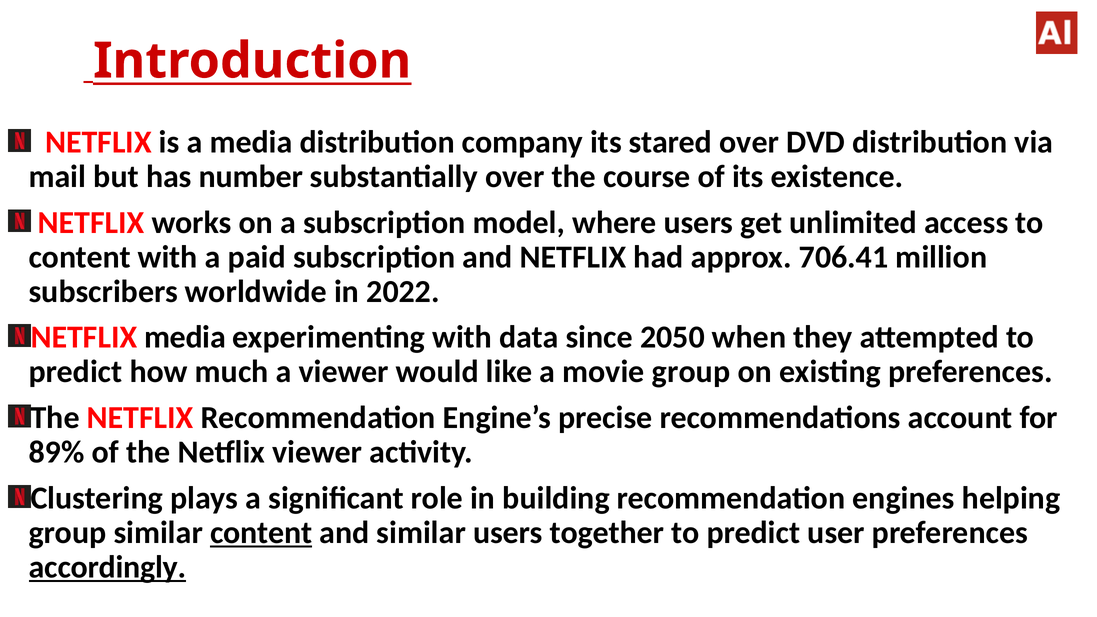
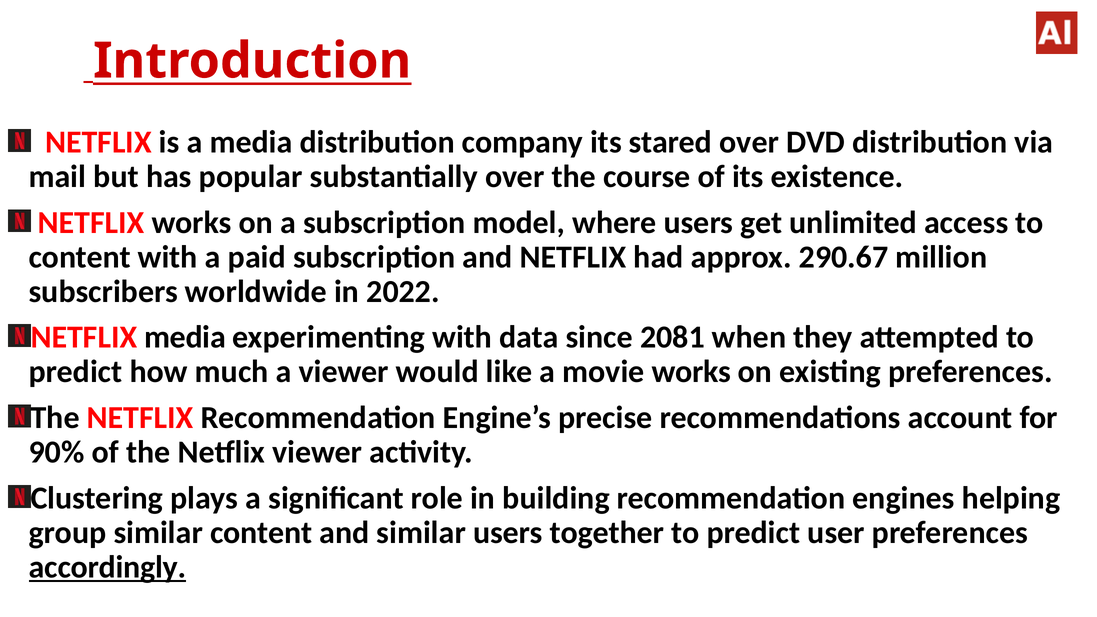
number: number -> popular
706.41: 706.41 -> 290.67
2050: 2050 -> 2081
movie group: group -> works
89%: 89% -> 90%
content at (261, 533) underline: present -> none
